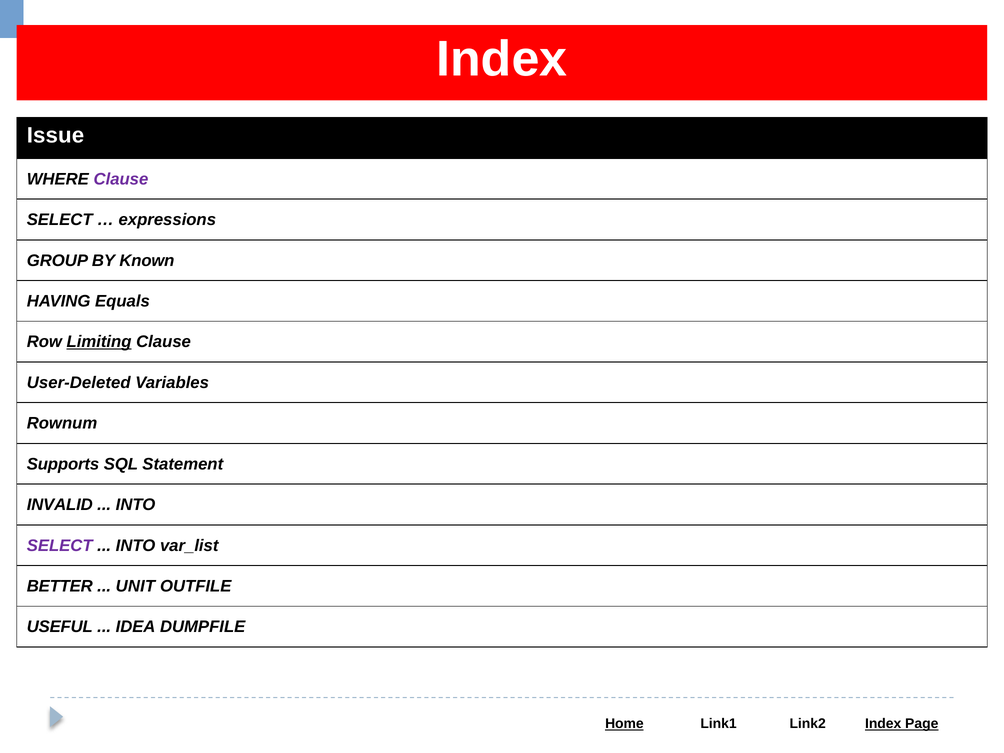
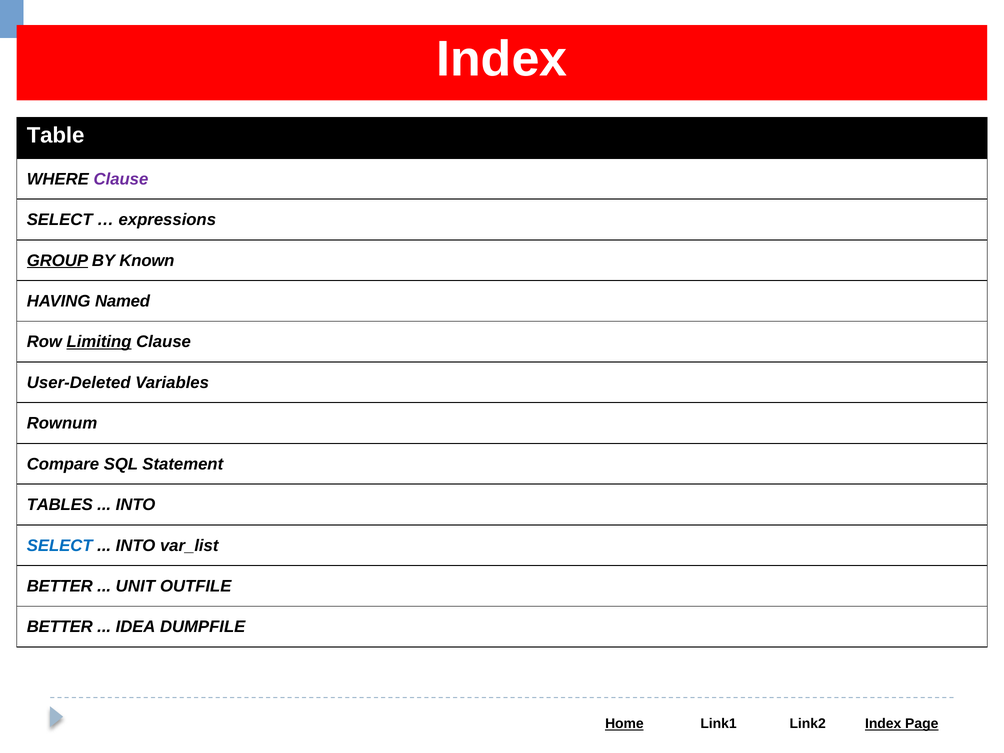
Issue: Issue -> Table
GROUP underline: none -> present
Equals: Equals -> Named
Supports: Supports -> Compare
INVALID: INVALID -> TABLES
SELECT at (60, 545) colour: purple -> blue
USEFUL at (60, 627): USEFUL -> BETTER
